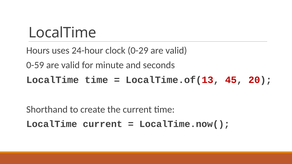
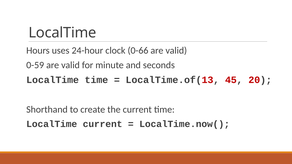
0-29: 0-29 -> 0-66
